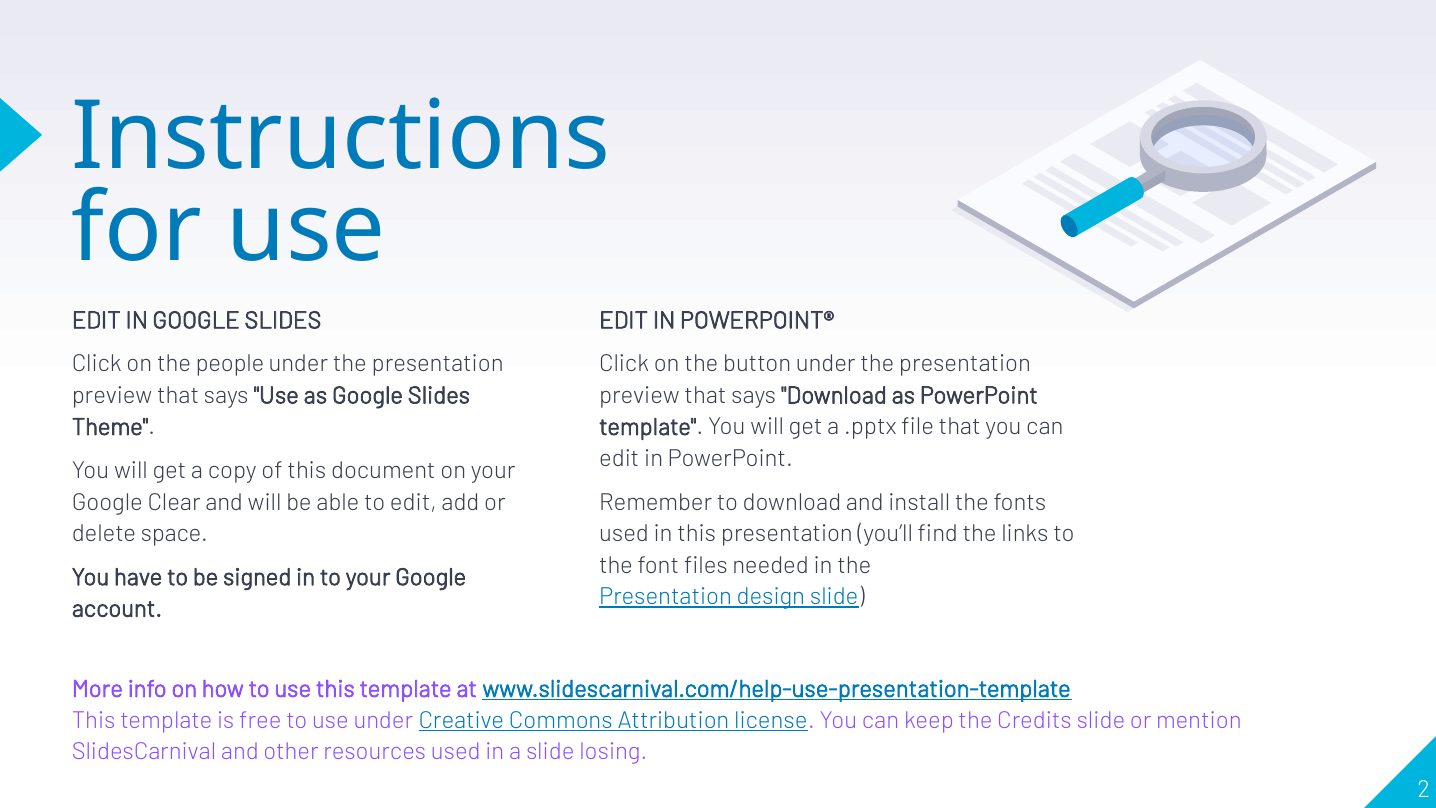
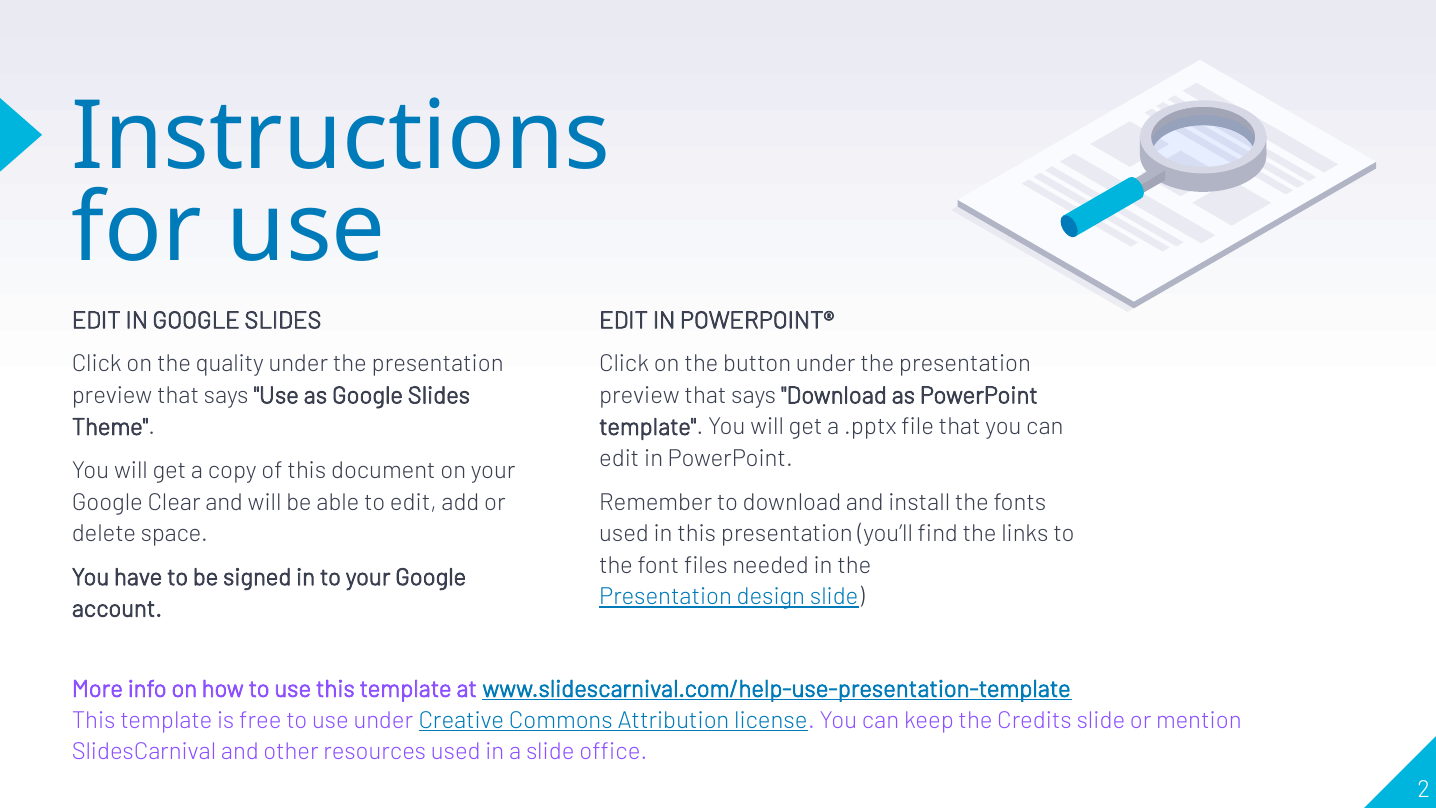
people: people -> quality
losing: losing -> office
